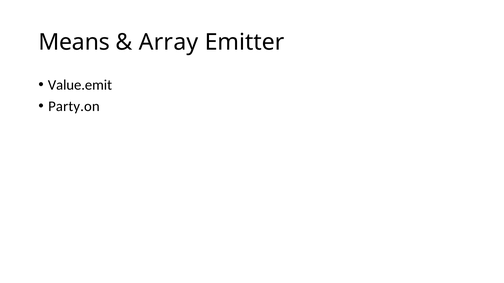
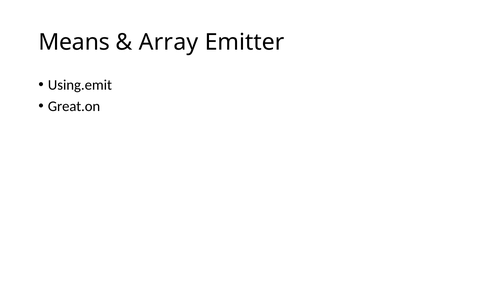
Value.emit: Value.emit -> Using.emit
Party.on: Party.on -> Great.on
